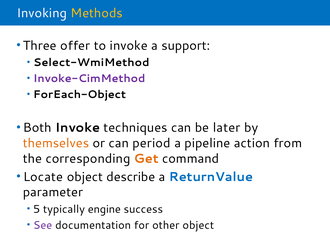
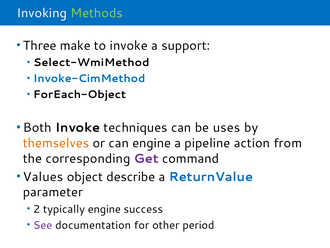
Methods colour: yellow -> light green
offer: offer -> make
Invoke-CimMethod colour: purple -> blue
later: later -> uses
can period: period -> engine
Get colour: orange -> purple
Locate: Locate -> Values
5: 5 -> 2
other object: object -> period
